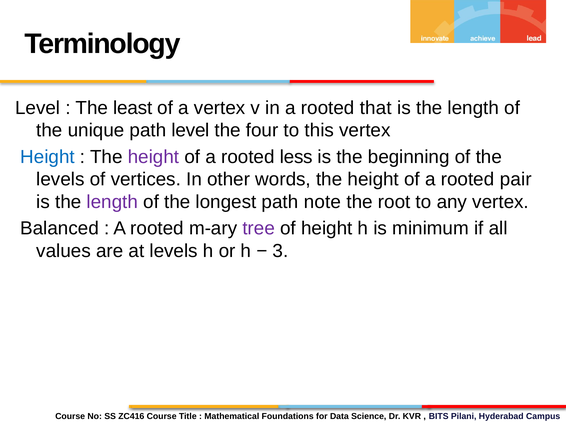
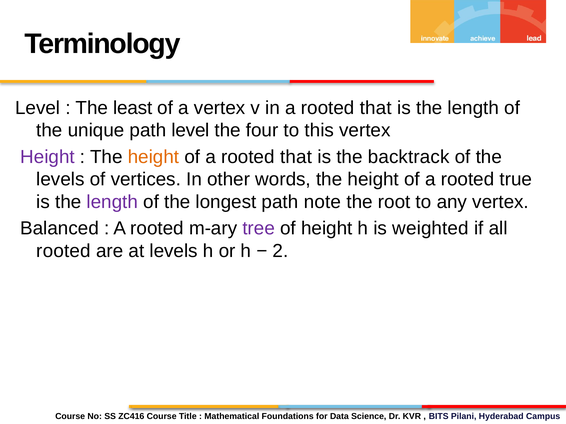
Height at (48, 157) colour: blue -> purple
height at (154, 157) colour: purple -> orange
of a rooted less: less -> that
beginning: beginning -> backtrack
pair: pair -> true
minimum: minimum -> weighted
values at (64, 251): values -> rooted
3: 3 -> 2
